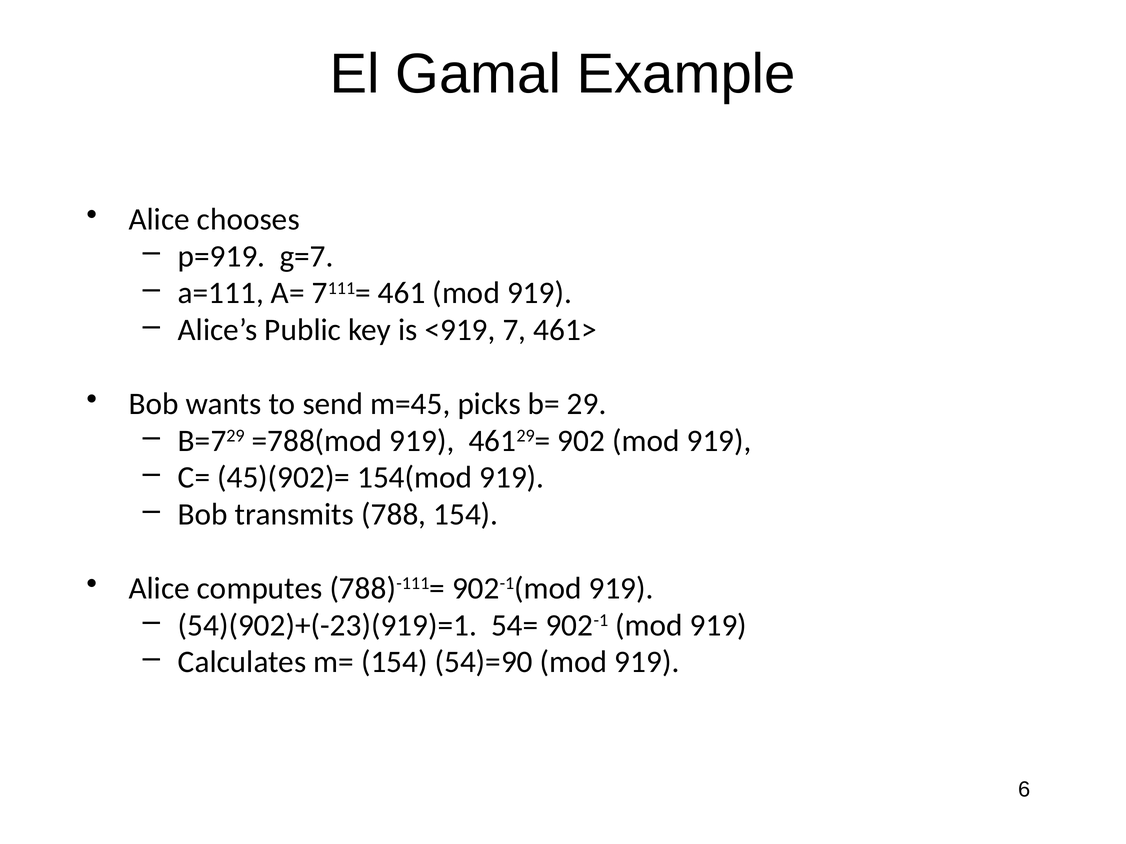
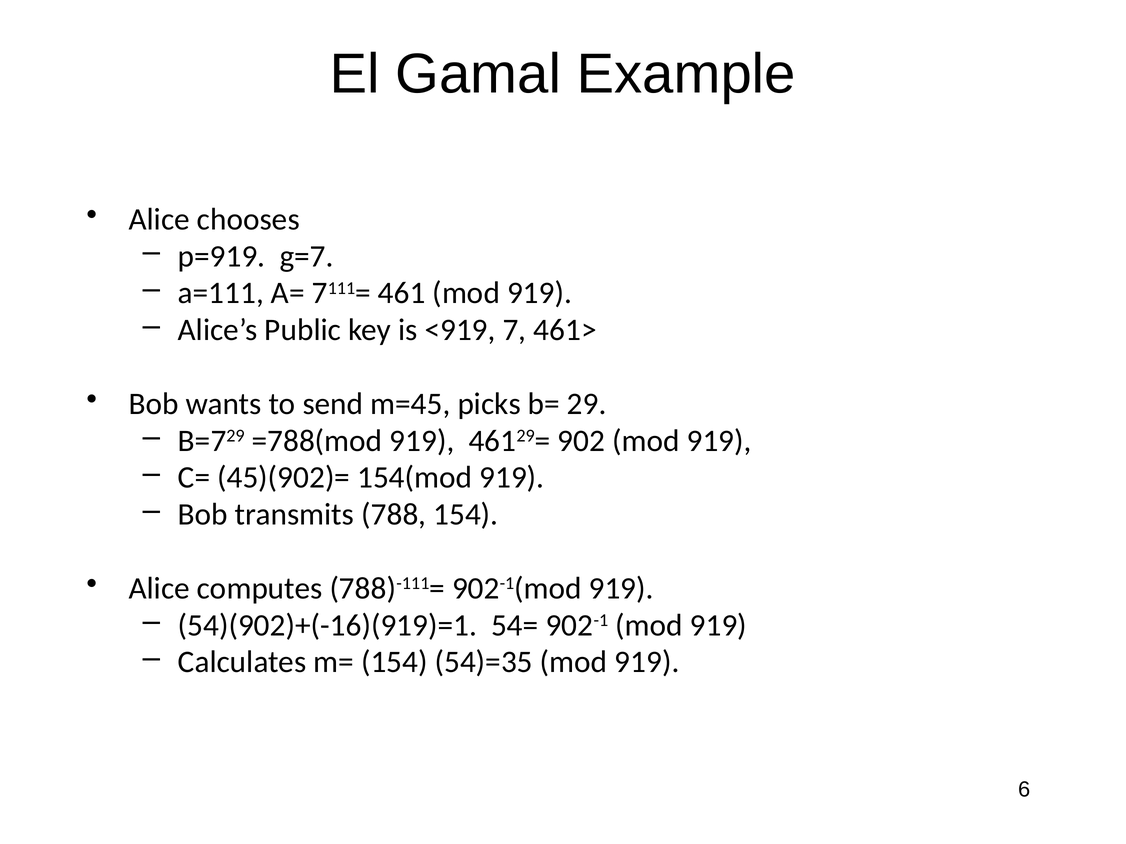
54)(902)+(-23)(919)=1: 54)(902)+(-23)(919)=1 -> 54)(902)+(-16)(919)=1
54)=90: 54)=90 -> 54)=35
